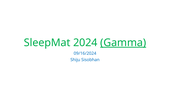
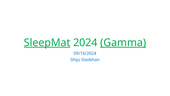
SleepMat underline: none -> present
